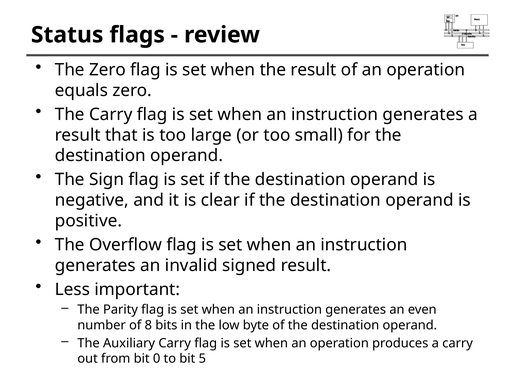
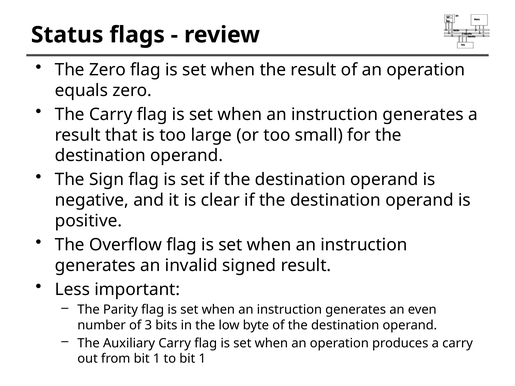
8: 8 -> 3
from bit 0: 0 -> 1
to bit 5: 5 -> 1
